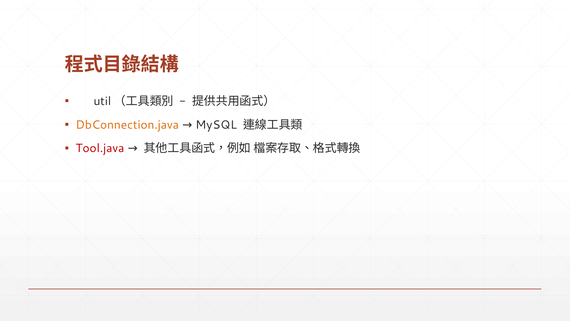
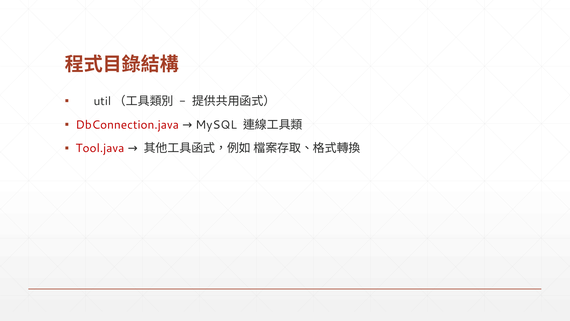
DbConnection.java colour: orange -> red
